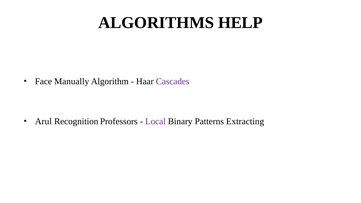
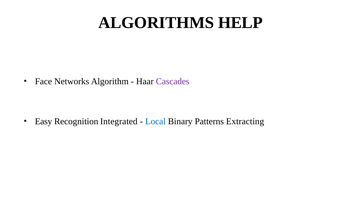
Manually: Manually -> Networks
Arul: Arul -> Easy
Professors: Professors -> Integrated
Local colour: purple -> blue
